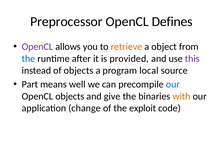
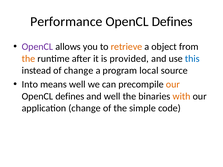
Preprocessor: Preprocessor -> Performance
the at (28, 59) colour: blue -> orange
this colour: purple -> blue
of objects: objects -> change
Part: Part -> Into
our at (173, 84) colour: blue -> orange
objects at (70, 96): objects -> defines
and give: give -> well
exploit: exploit -> simple
